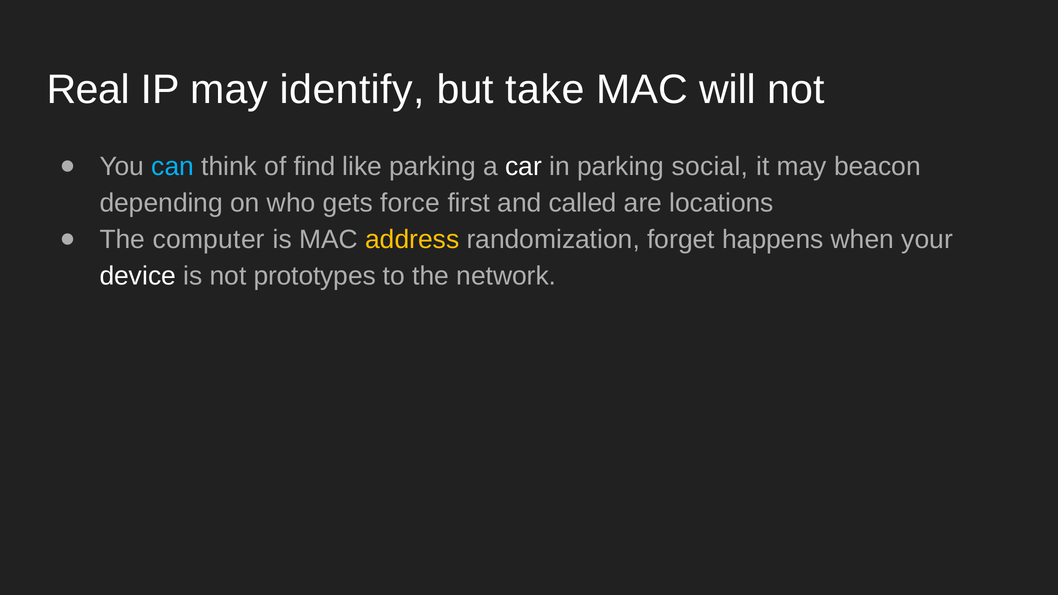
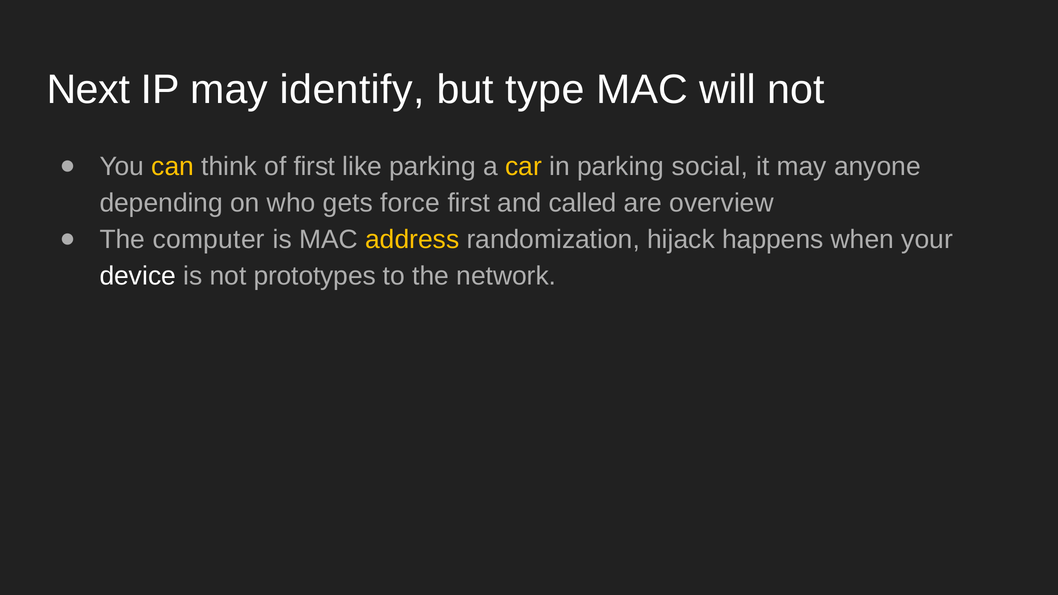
Real: Real -> Next
take: take -> type
can colour: light blue -> yellow
of find: find -> first
car colour: white -> yellow
beacon: beacon -> anyone
locations: locations -> overview
forget: forget -> hijack
